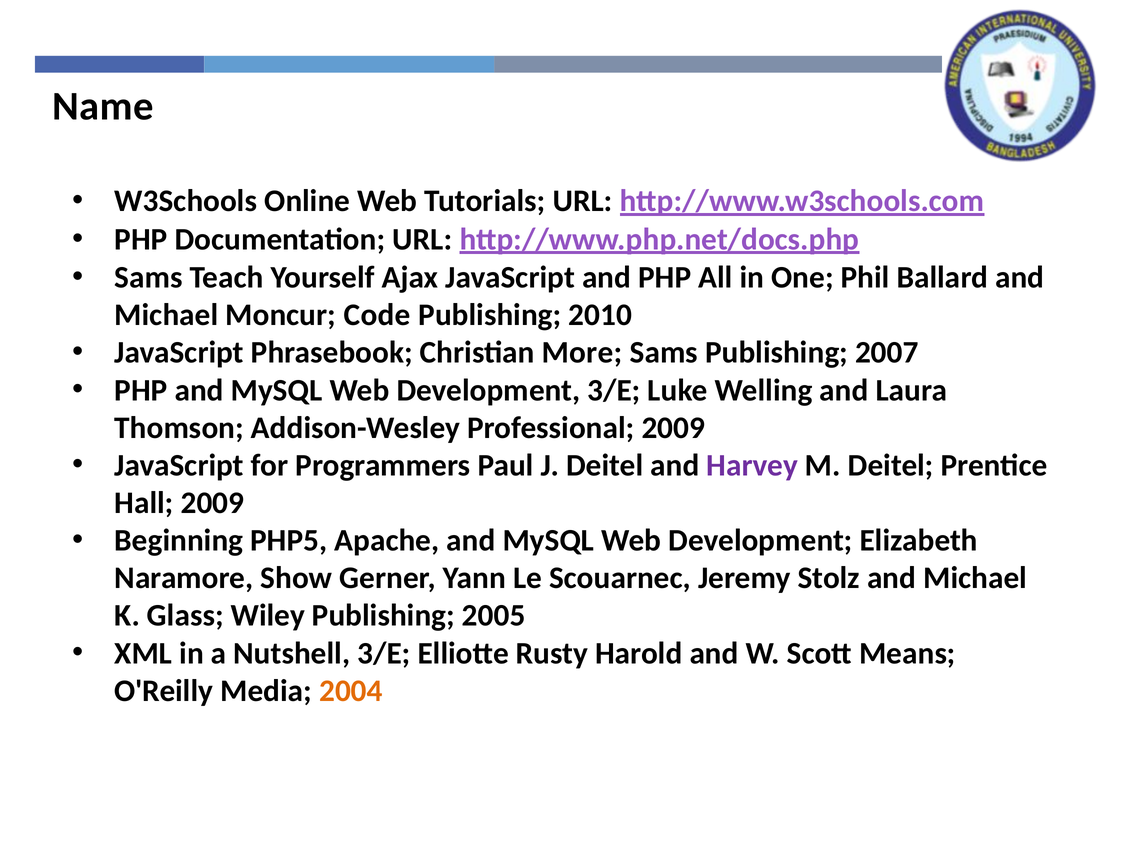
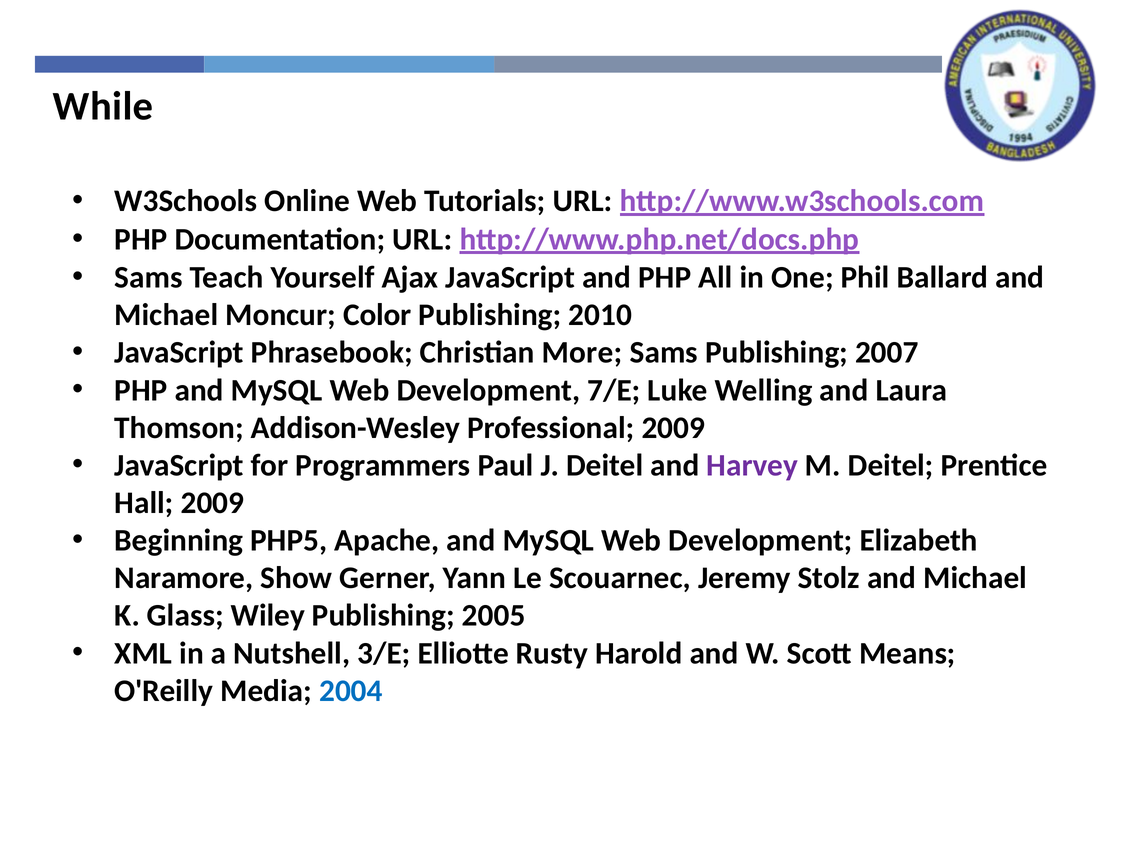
Name: Name -> While
Code: Code -> Color
Development 3/E: 3/E -> 7/E
2004 colour: orange -> blue
